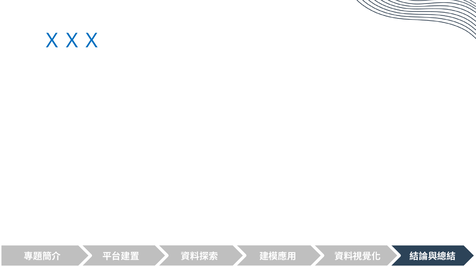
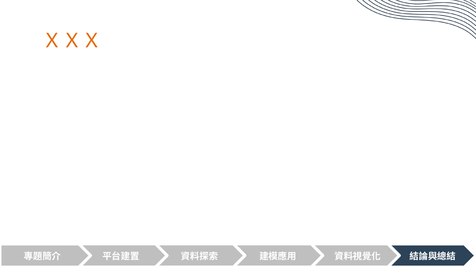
ＸＸＸ colour: blue -> orange
